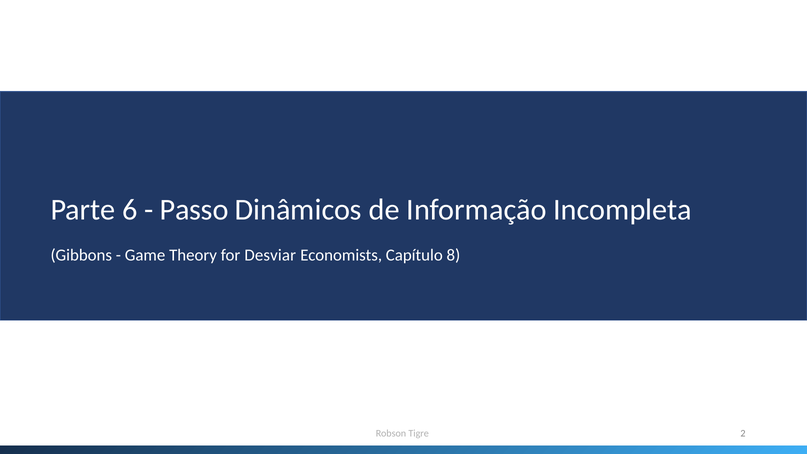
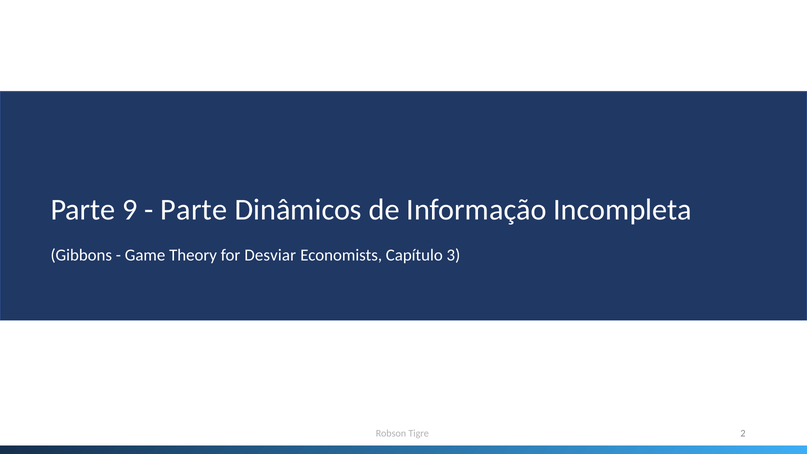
6: 6 -> 9
Passo at (194, 210): Passo -> Parte
8: 8 -> 3
